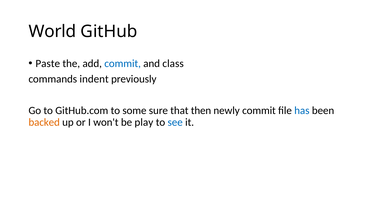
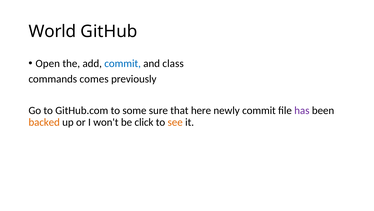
Paste: Paste -> Open
indent: indent -> comes
then: then -> here
has colour: blue -> purple
play: play -> click
see colour: blue -> orange
